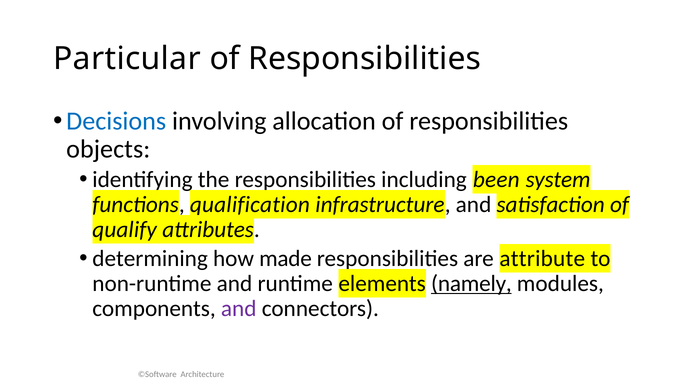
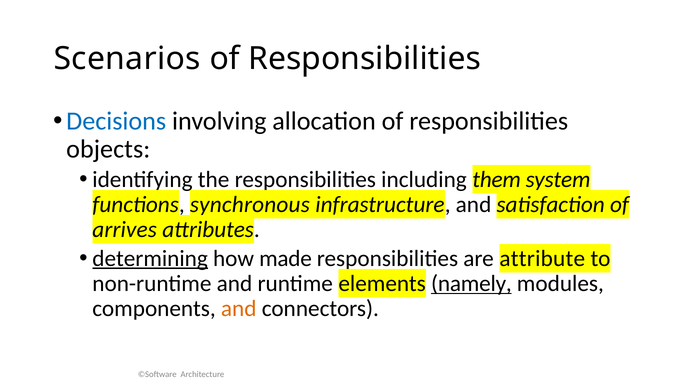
Particular: Particular -> Scenarios
been: been -> them
qualification: qualification -> synchronous
qualify: qualify -> arrives
determining underline: none -> present
and at (239, 309) colour: purple -> orange
